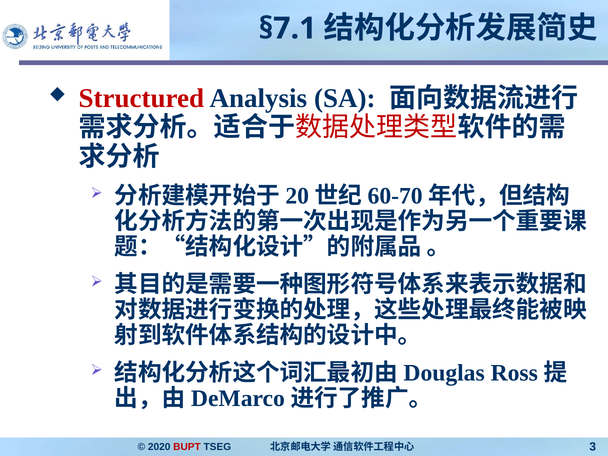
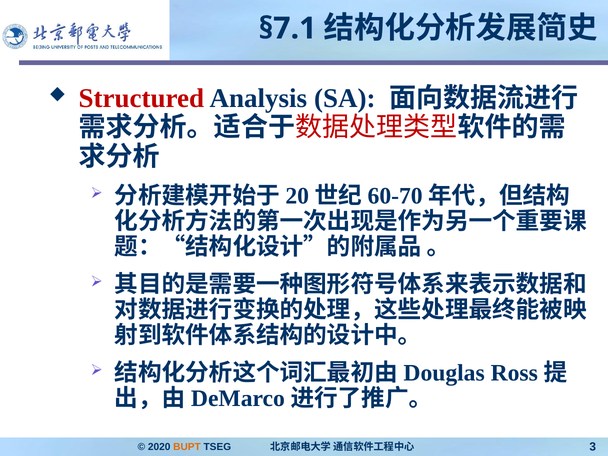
BUPT colour: red -> orange
